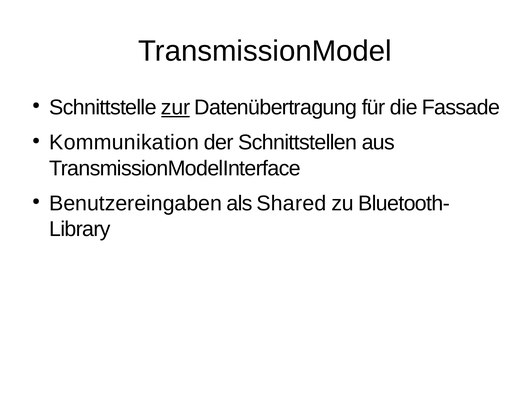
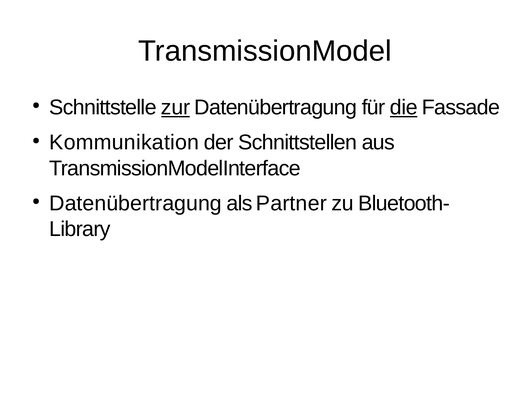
die underline: none -> present
Benutzereingaben at (136, 203): Benutzereingaben -> Datenübertragung
Shared: Shared -> Partner
